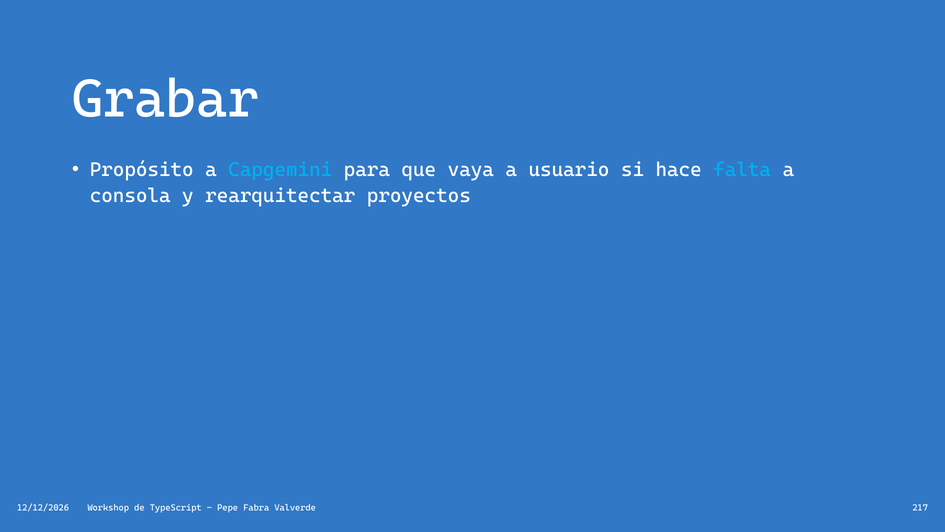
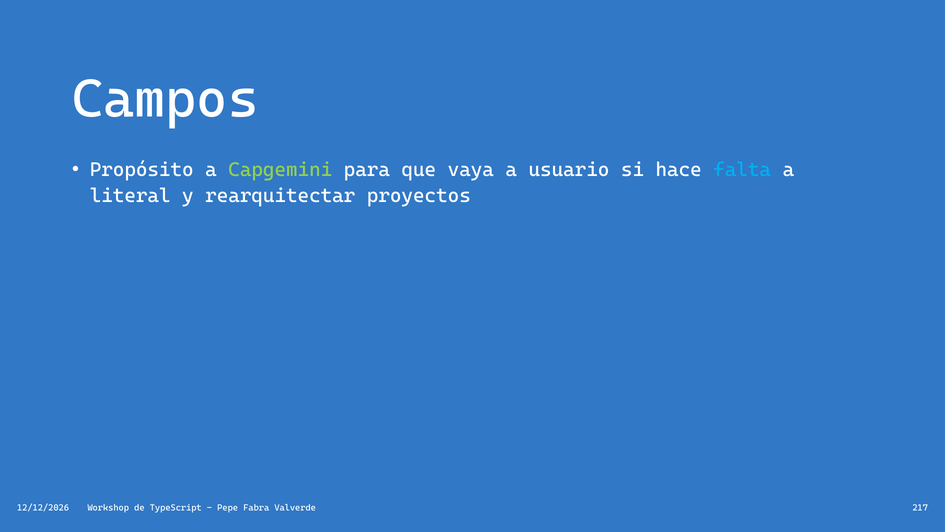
Grabar: Grabar -> Campos
Capgemini colour: light blue -> light green
consola: consola -> literal
